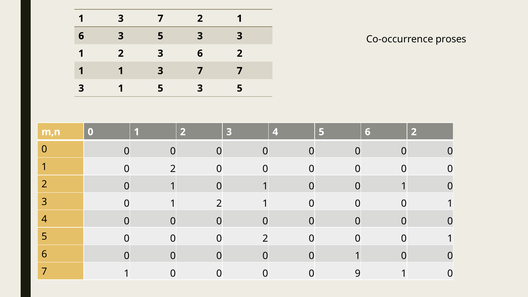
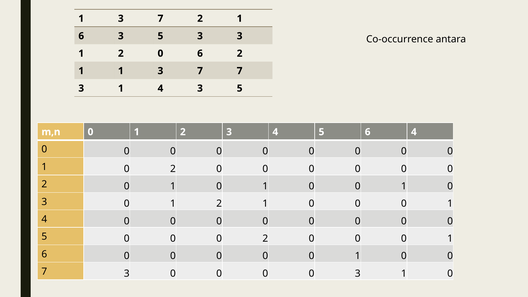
proses: proses -> antara
3 at (160, 53): 3 -> 0
3 1 5: 5 -> 4
5 6 2: 2 -> 4
1 at (127, 274): 1 -> 3
0 0 9: 9 -> 3
